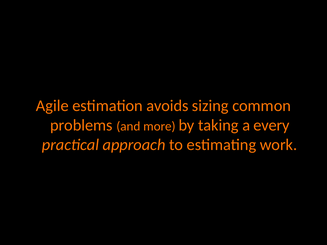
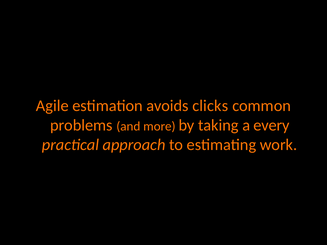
sizing: sizing -> clicks
